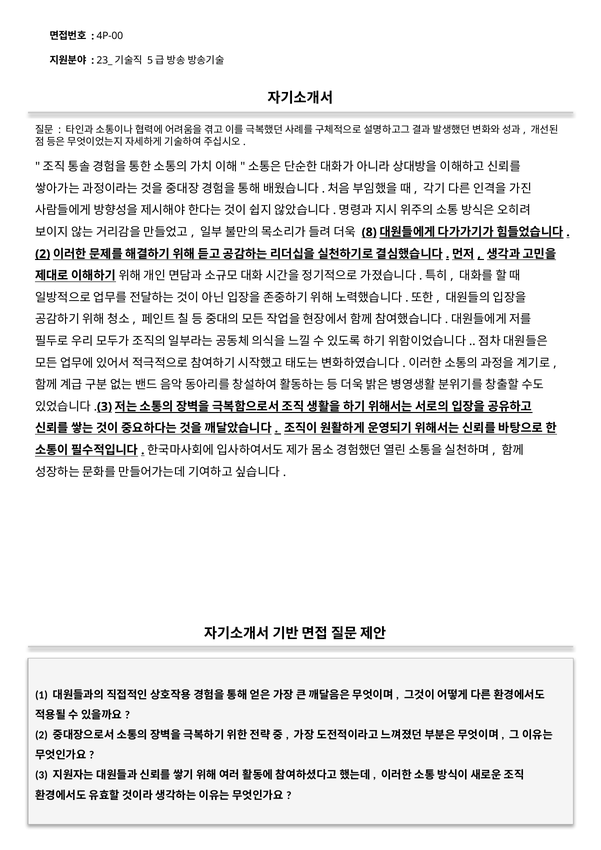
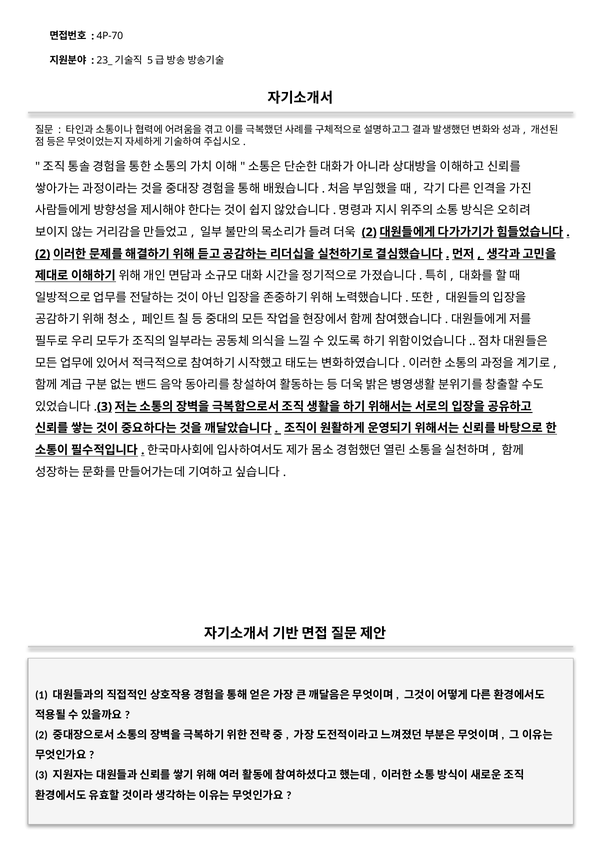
4P-00: 4P-00 -> 4P-70
8 at (369, 232): 8 -> 2
